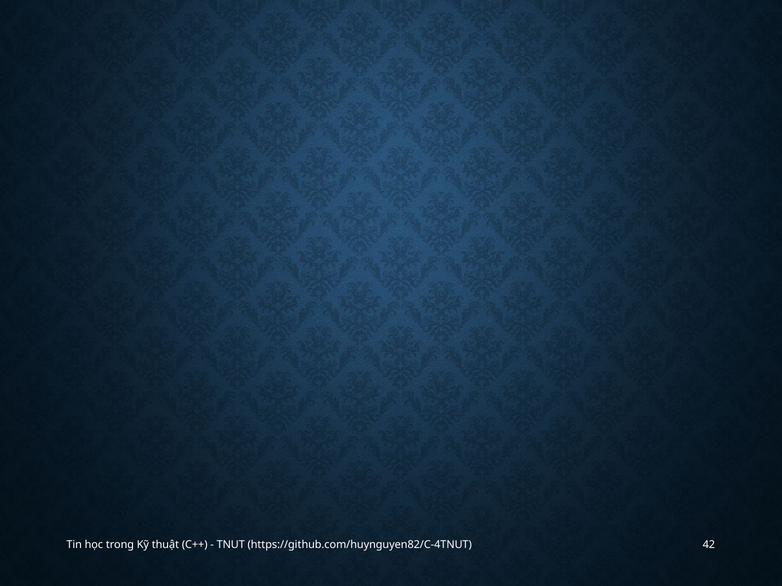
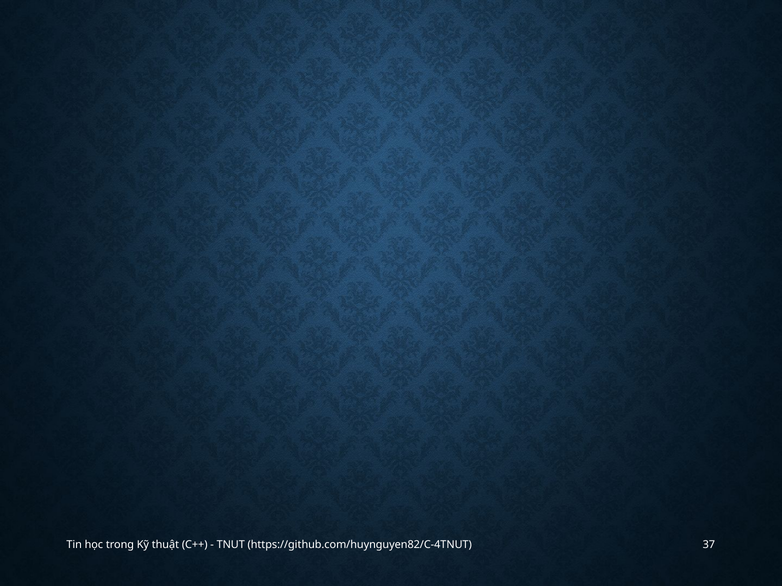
42: 42 -> 37
